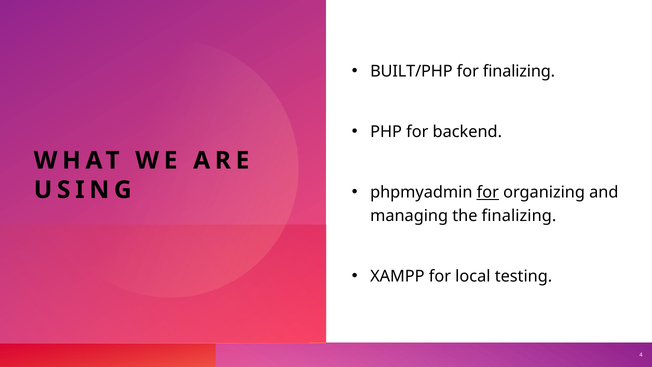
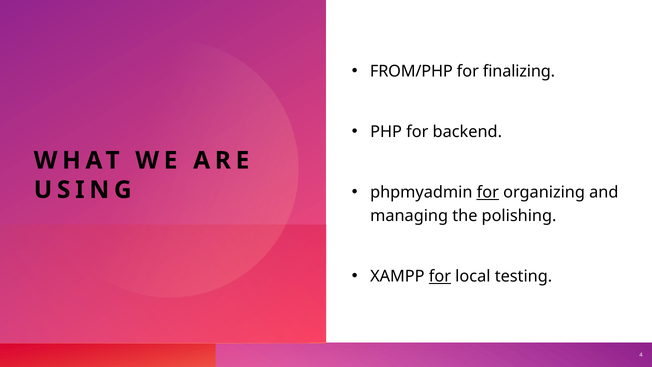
BUILT/PHP: BUILT/PHP -> FROM/PHP
the finalizing: finalizing -> polishing
for at (440, 276) underline: none -> present
